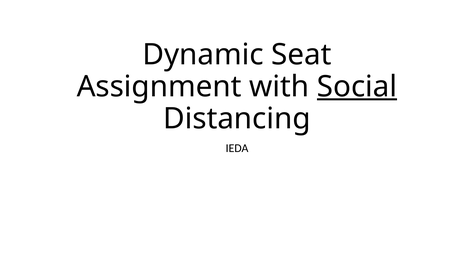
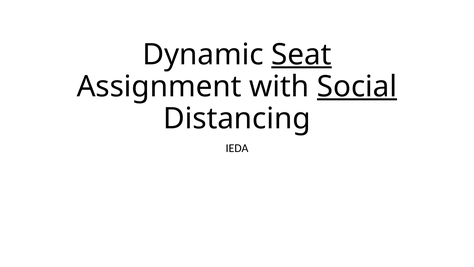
Seat underline: none -> present
